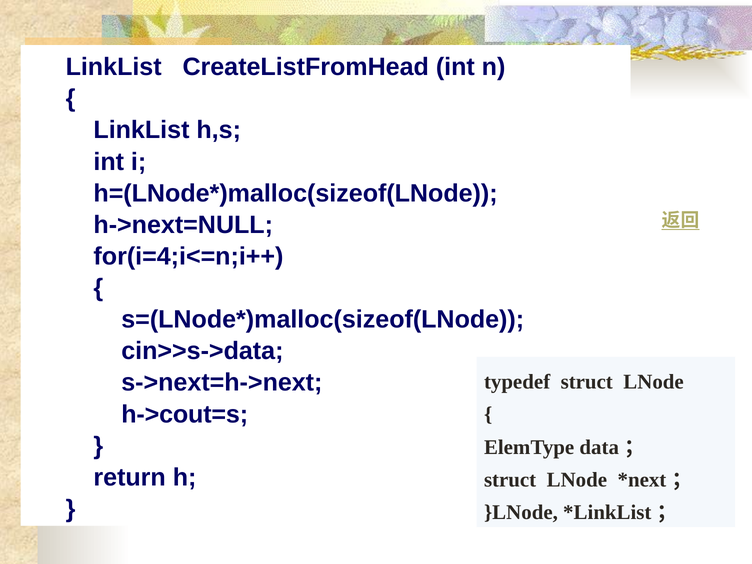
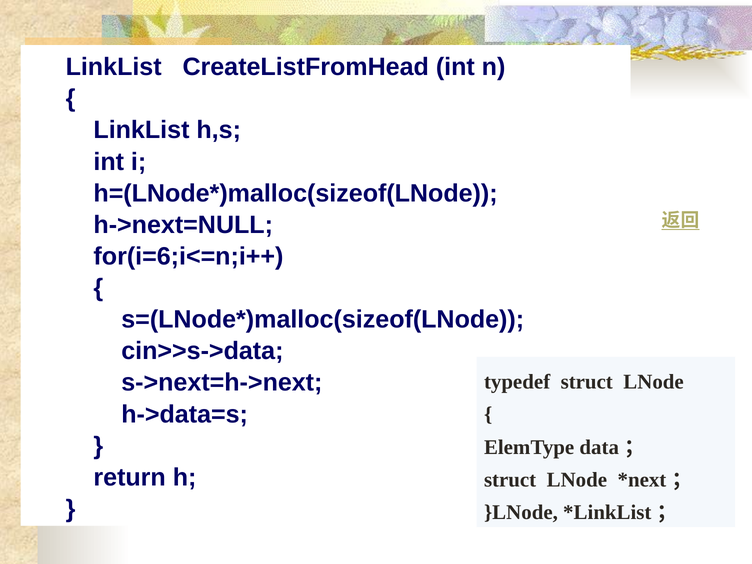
for(i=4;i<=n;i++: for(i=4;i<=n;i++ -> for(i=6;i<=n;i++
h->cout=s: h->cout=s -> h->data=s
